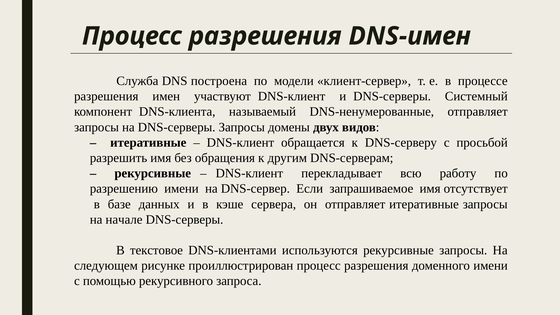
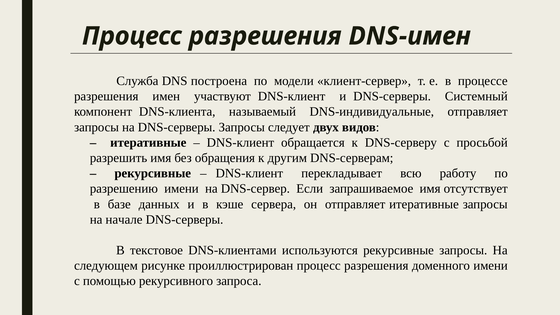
DNS-ненумерованные: DNS-ненумерованные -> DNS-индивидуальные
домены: домены -> следует
